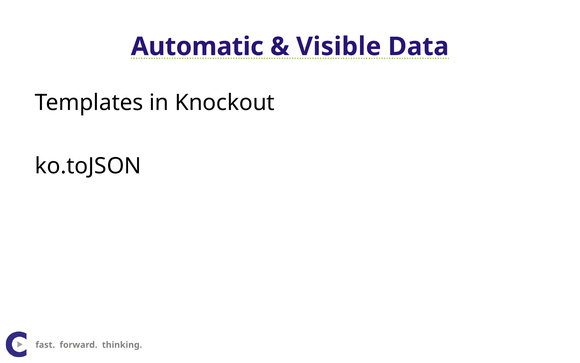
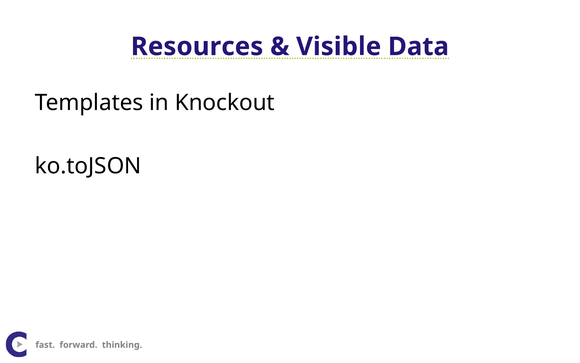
Automatic: Automatic -> Resources
